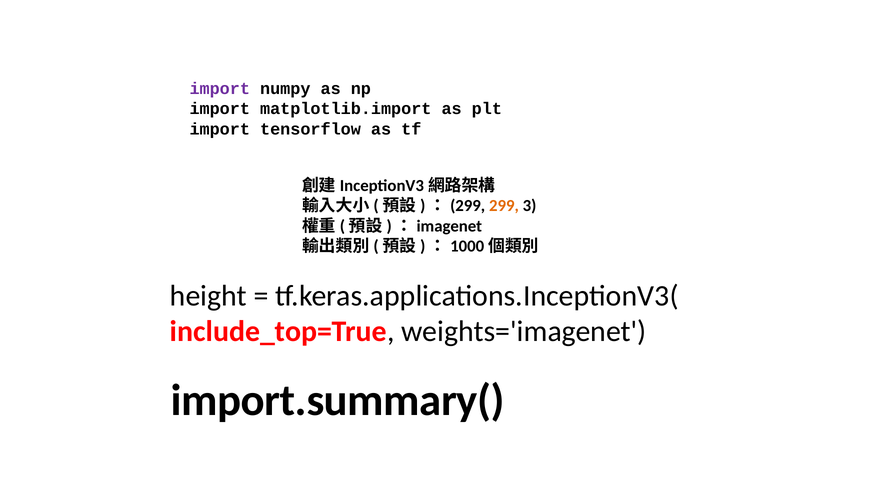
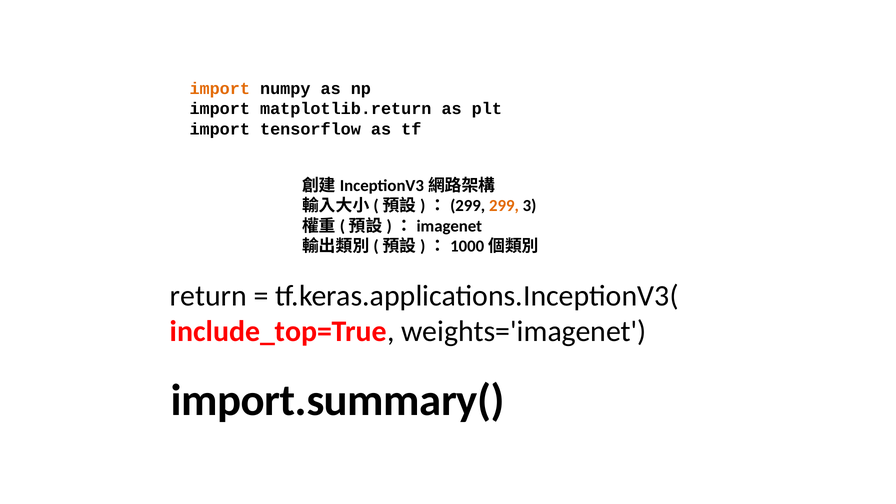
import at (220, 89) colour: purple -> orange
matplotlib.import: matplotlib.import -> matplotlib.return
height: height -> return
